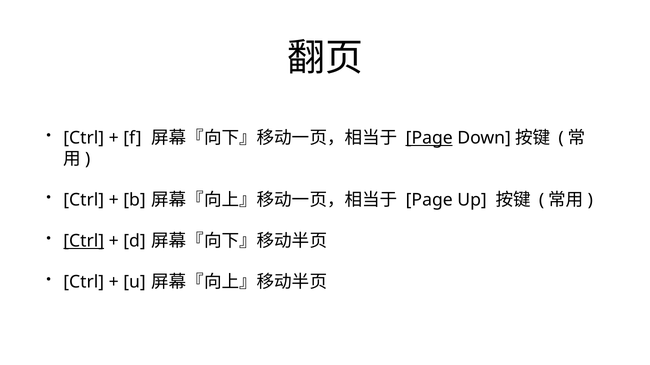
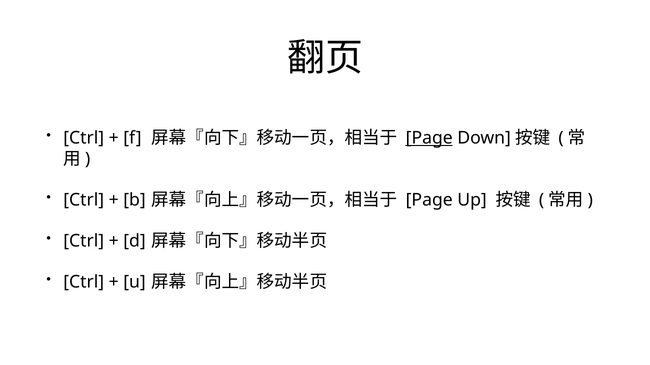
Ctrl at (84, 241) underline: present -> none
